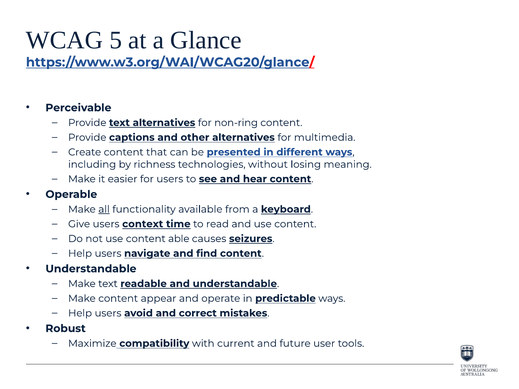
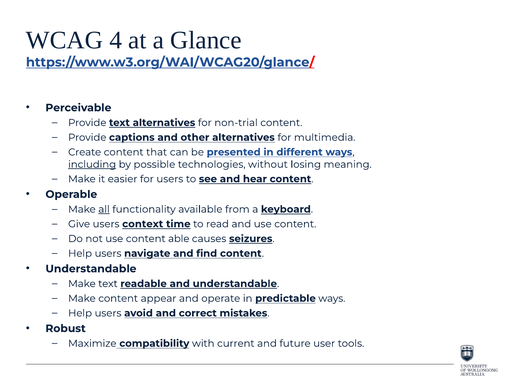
5: 5 -> 4
non-ring: non-ring -> non-trial
including underline: none -> present
richness: richness -> possible
